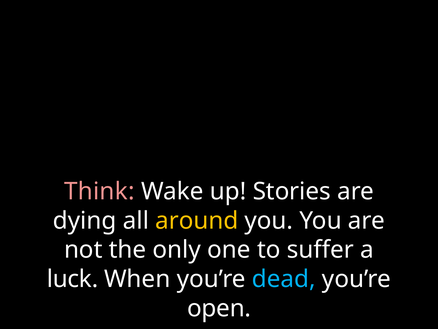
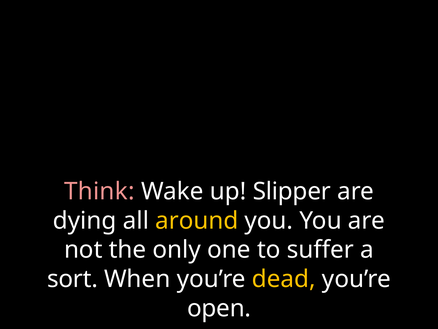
Stories: Stories -> Slipper
luck: luck -> sort
dead colour: light blue -> yellow
